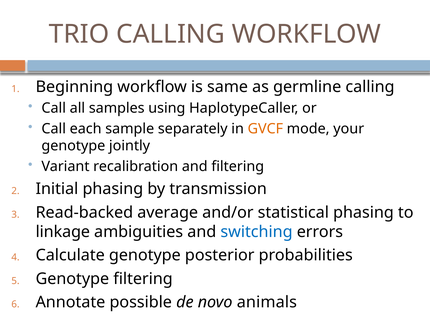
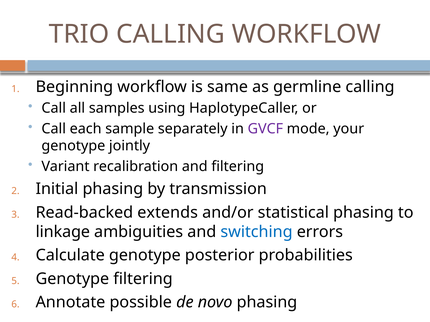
GVCF colour: orange -> purple
average: average -> extends
novo animals: animals -> phasing
